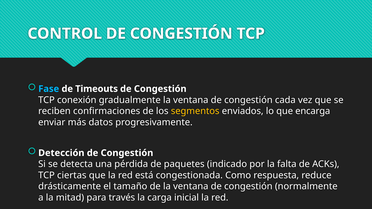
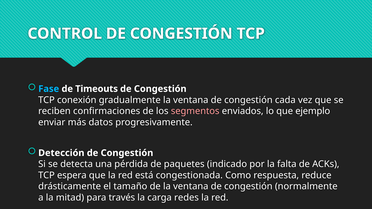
segmentos colour: yellow -> pink
encarga: encarga -> ejemplo
ciertas: ciertas -> espera
inicial: inicial -> redes
